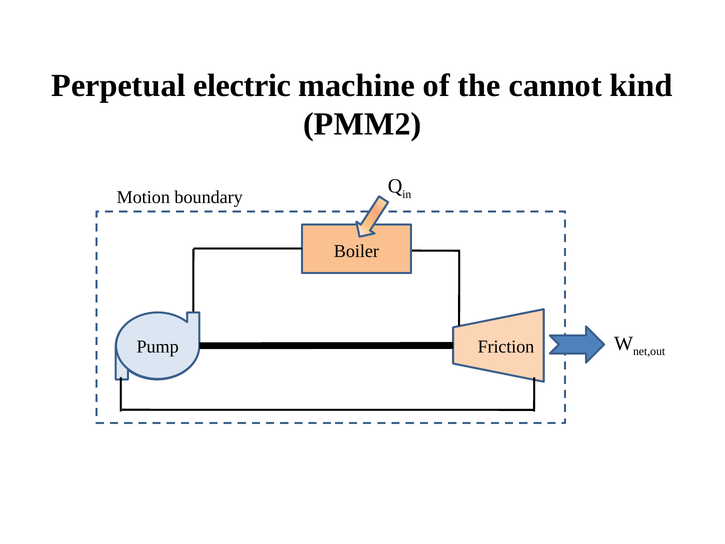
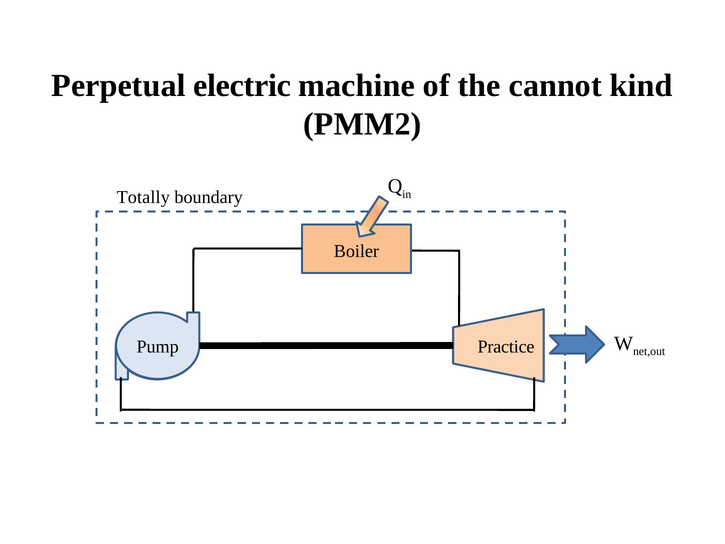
Motion: Motion -> Totally
Friction: Friction -> Practice
